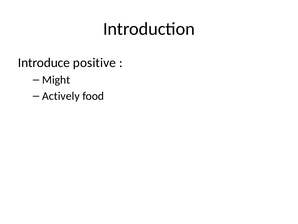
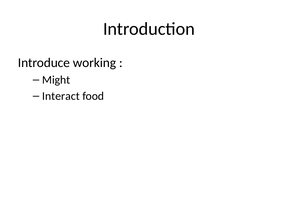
positive: positive -> working
Actively: Actively -> Interact
